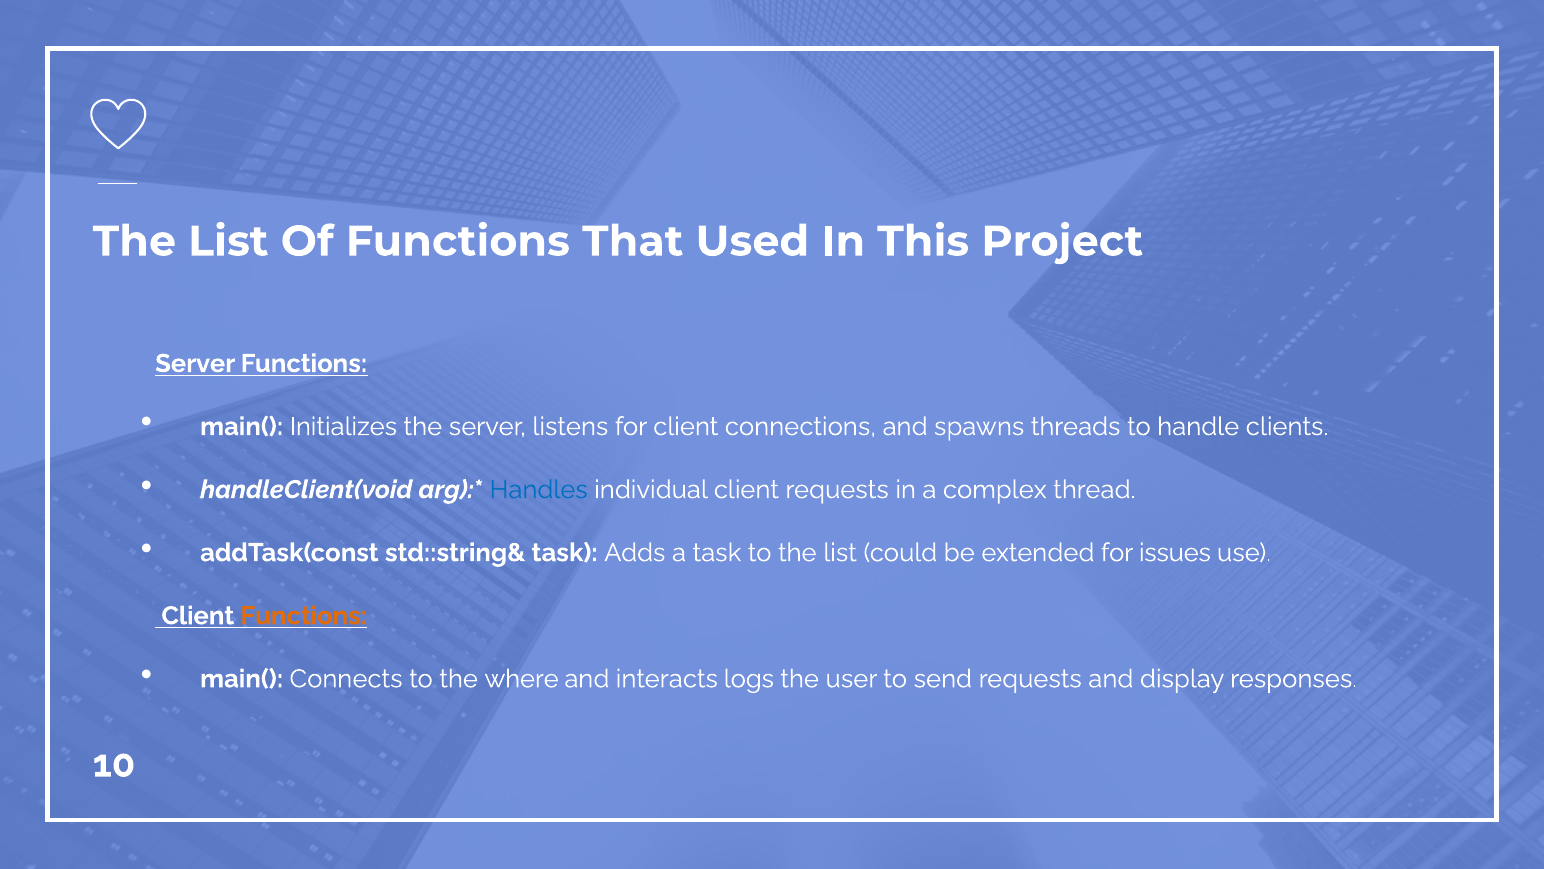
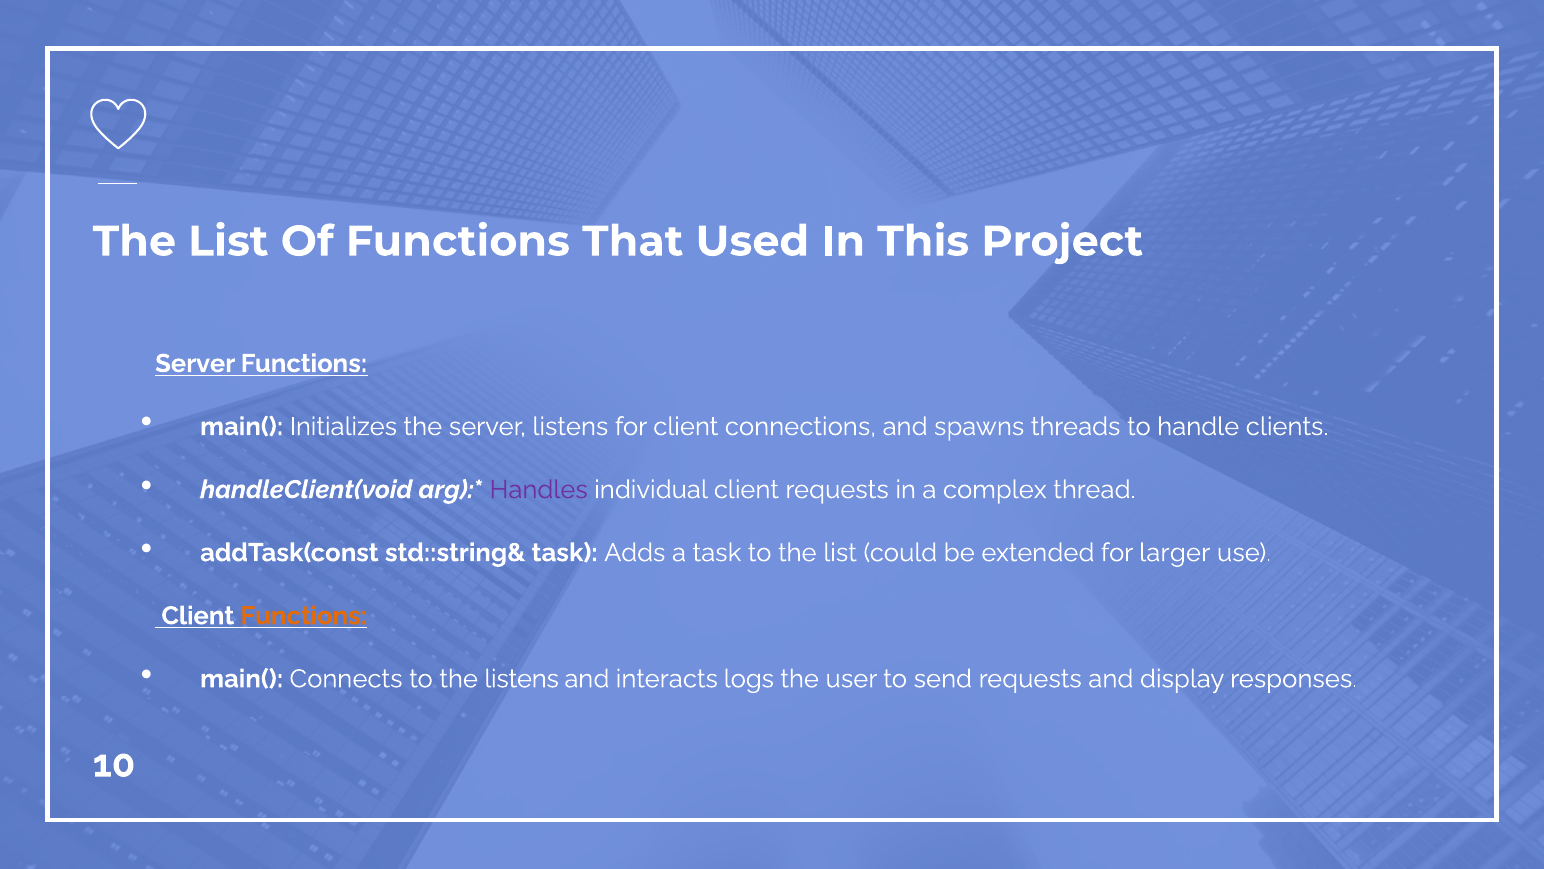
Handles colour: blue -> purple
issues: issues -> larger
the where: where -> listens
